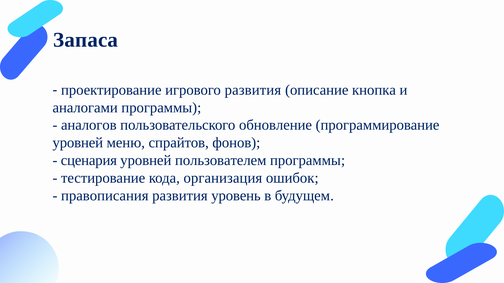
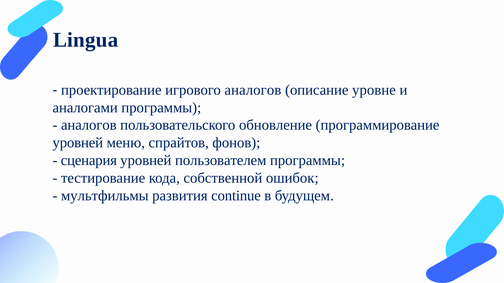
Запаса: Запаса -> Lingua
игрового развития: развития -> аналогов
кнопка: кнопка -> уровне
организация: организация -> собственной
правописания: правописания -> мультфильмы
уровень: уровень -> continue
